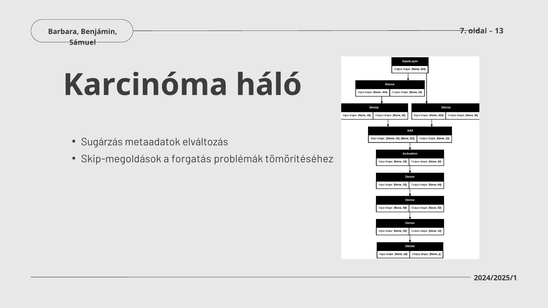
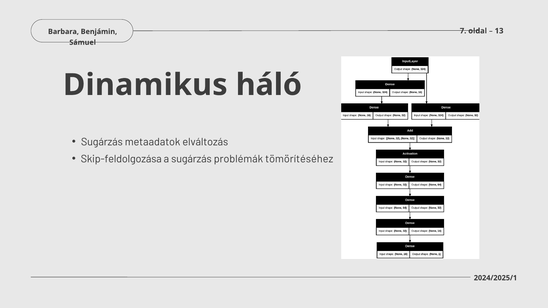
Karcinóma: Karcinóma -> Dinamikus
Skip-megoldások: Skip-megoldások -> Skip-feldolgozása
a forgatás: forgatás -> sugárzás
